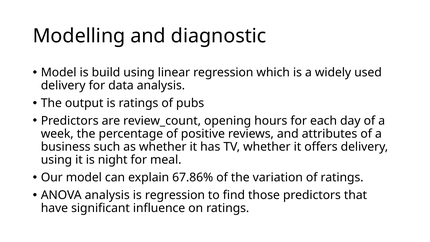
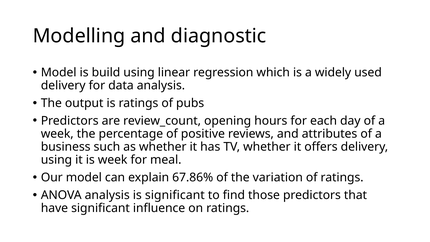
is night: night -> week
is regression: regression -> significant
